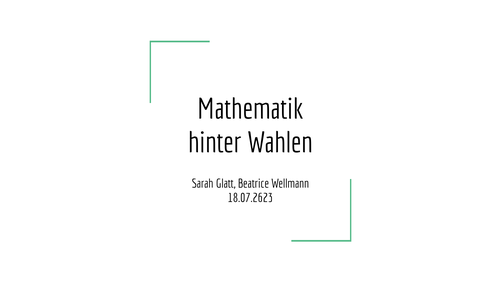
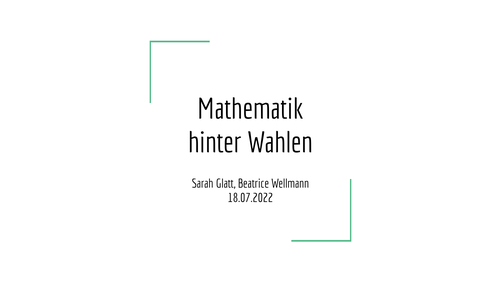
18.07.2623: 18.07.2623 -> 18.07.2022
